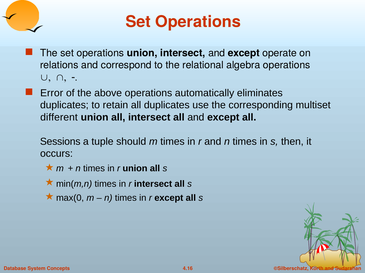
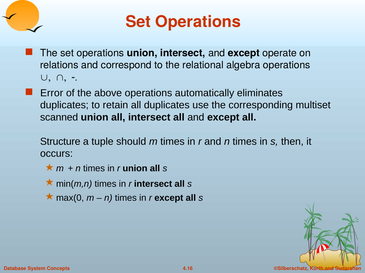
different: different -> scanned
Sessions: Sessions -> Structure
